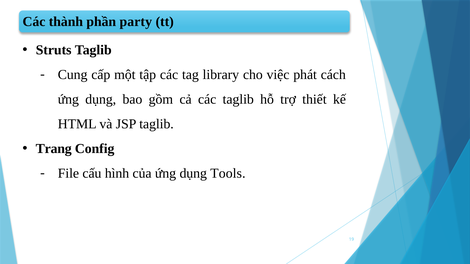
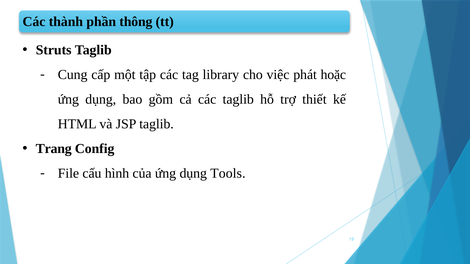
party: party -> thông
cách: cách -> hoặc
